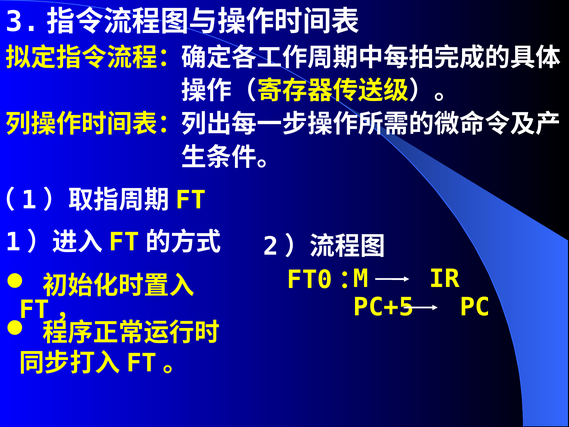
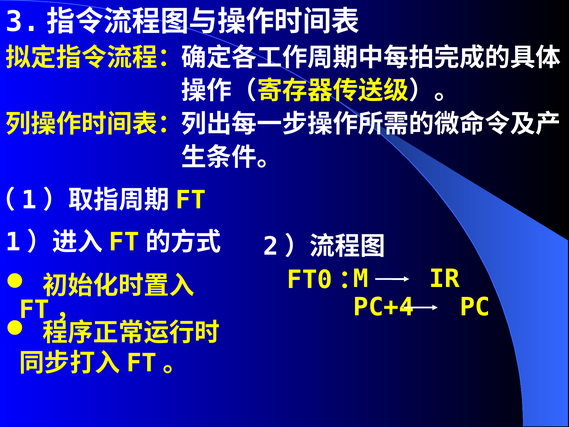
PC+5: PC+5 -> PC+4
